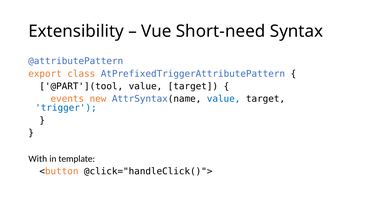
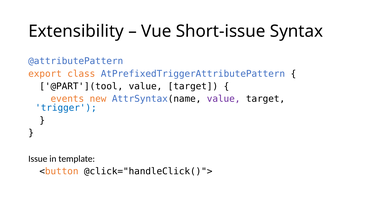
Short-need: Short-need -> Short-issue
value at (224, 99) colour: blue -> purple
With: With -> Issue
